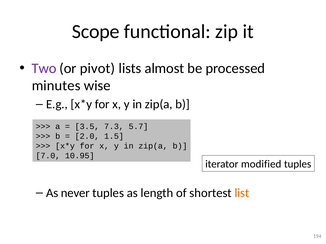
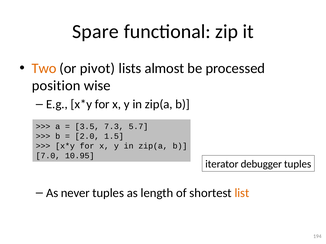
Scope: Scope -> Spare
Two colour: purple -> orange
minutes: minutes -> position
modified: modified -> debugger
